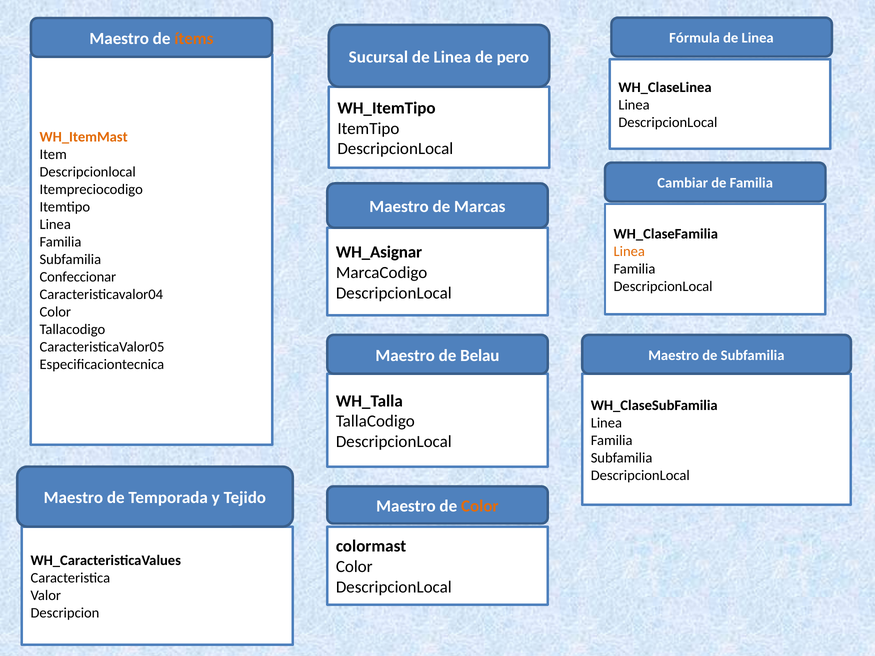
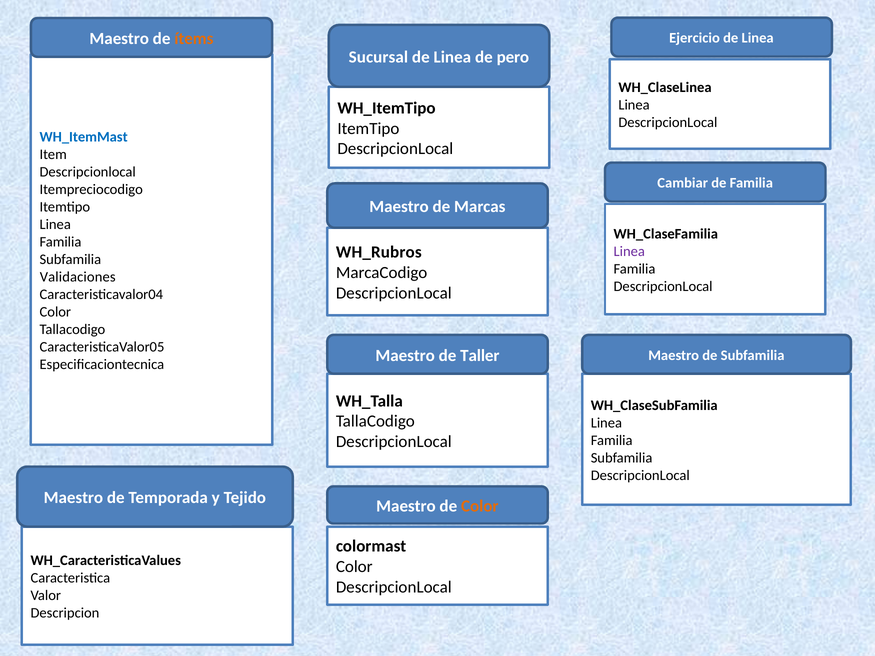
Fórmula: Fórmula -> Ejercicio
WH_ItemMast colour: orange -> blue
WH_Asignar: WH_Asignar -> WH_Rubros
Linea at (629, 251) colour: orange -> purple
Confeccionar: Confeccionar -> Validaciones
Belau: Belau -> Taller
